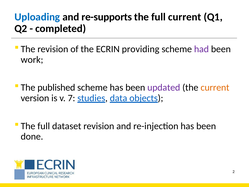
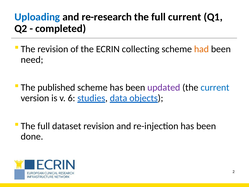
re-supports: re-supports -> re-research
providing: providing -> collecting
had colour: purple -> orange
work: work -> need
current at (215, 87) colour: orange -> blue
7: 7 -> 6
